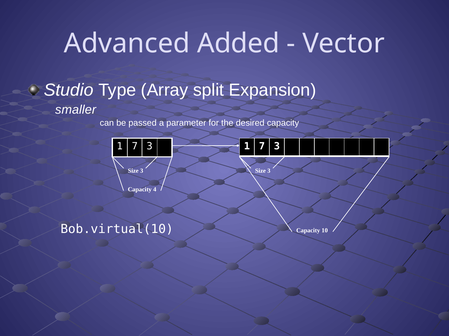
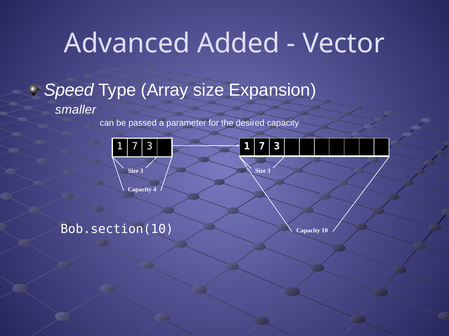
Studio: Studio -> Speed
Array split: split -> size
Bob.virtual(10: Bob.virtual(10 -> Bob.section(10
